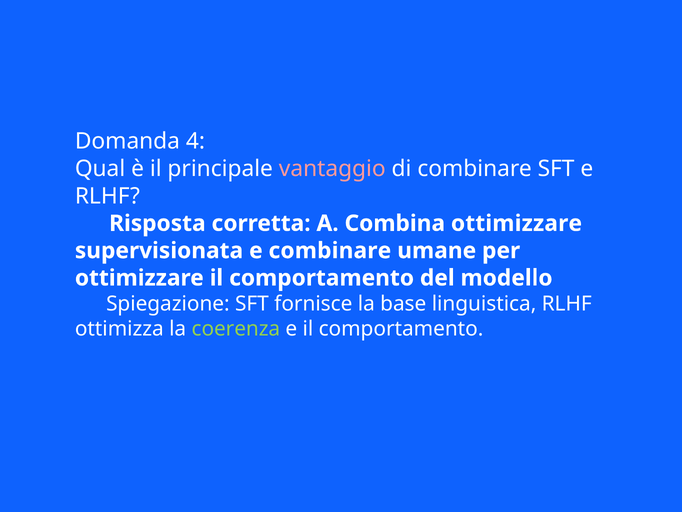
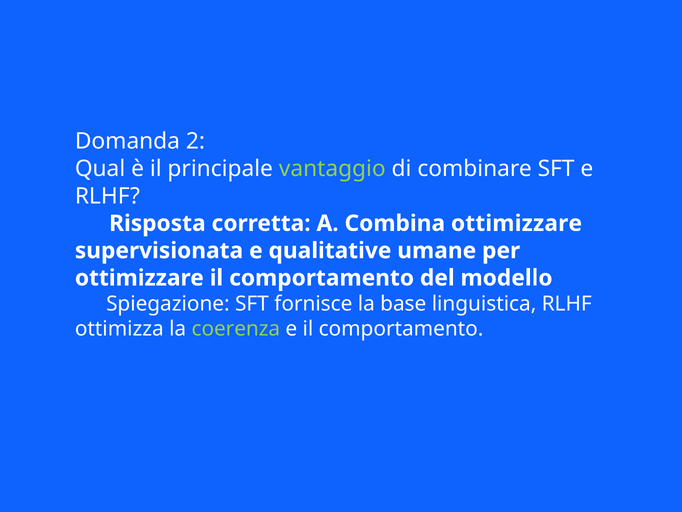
4: 4 -> 2
vantaggio colour: pink -> light green
e combinare: combinare -> qualitative
